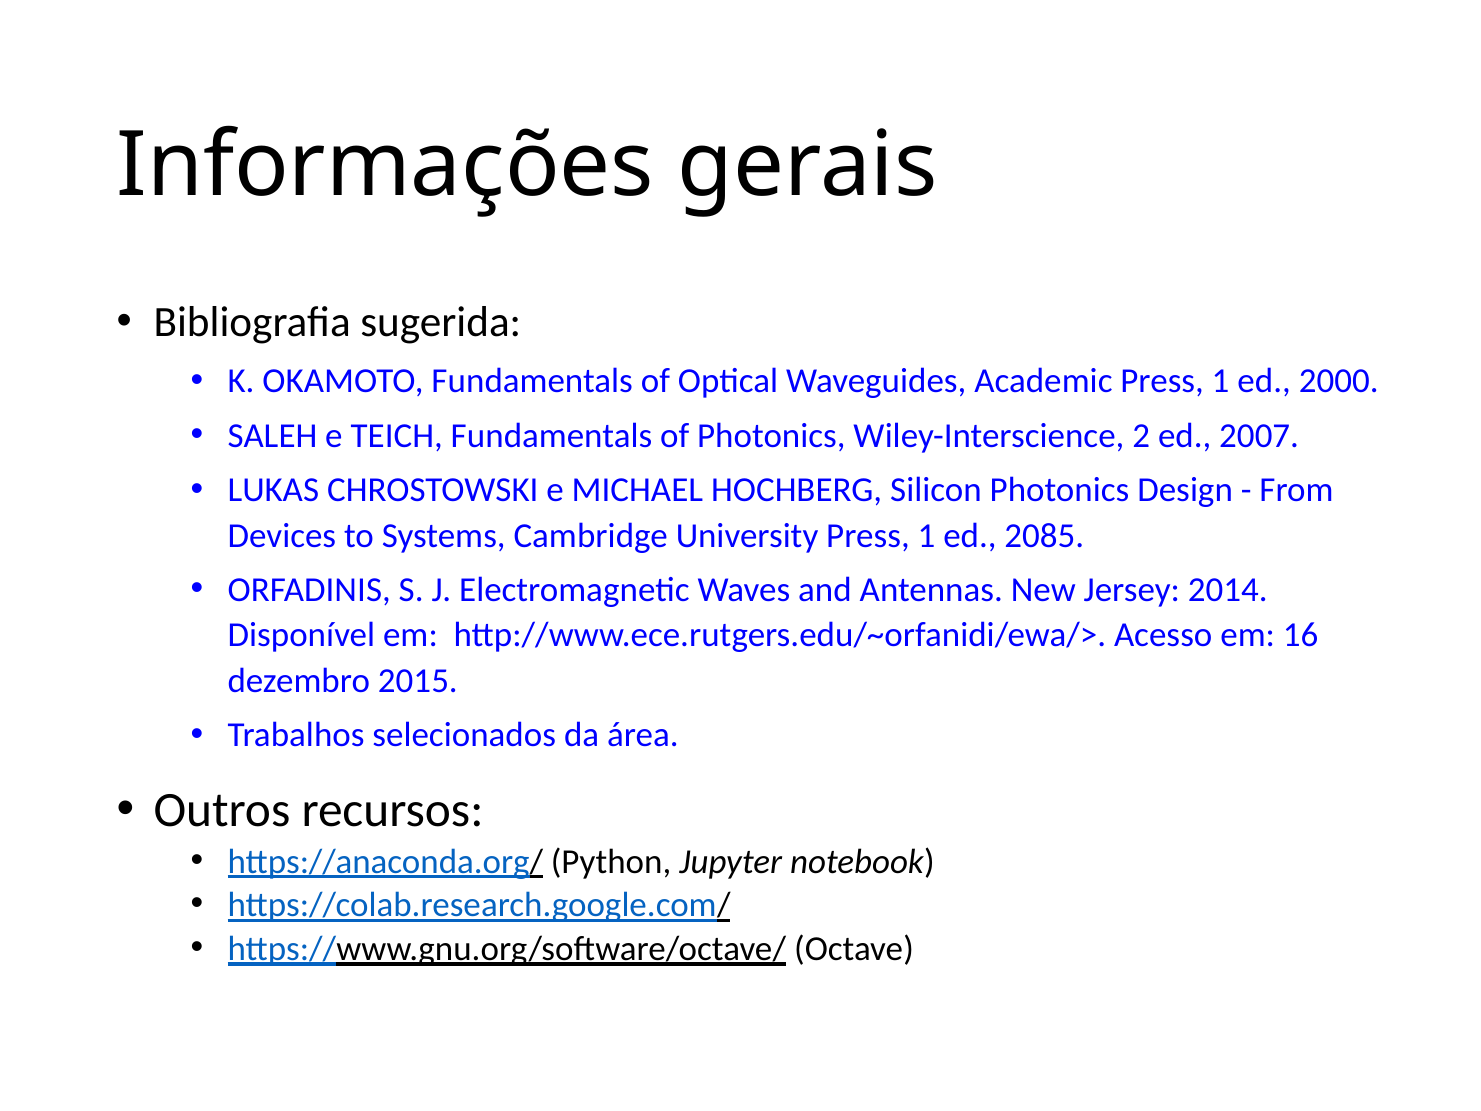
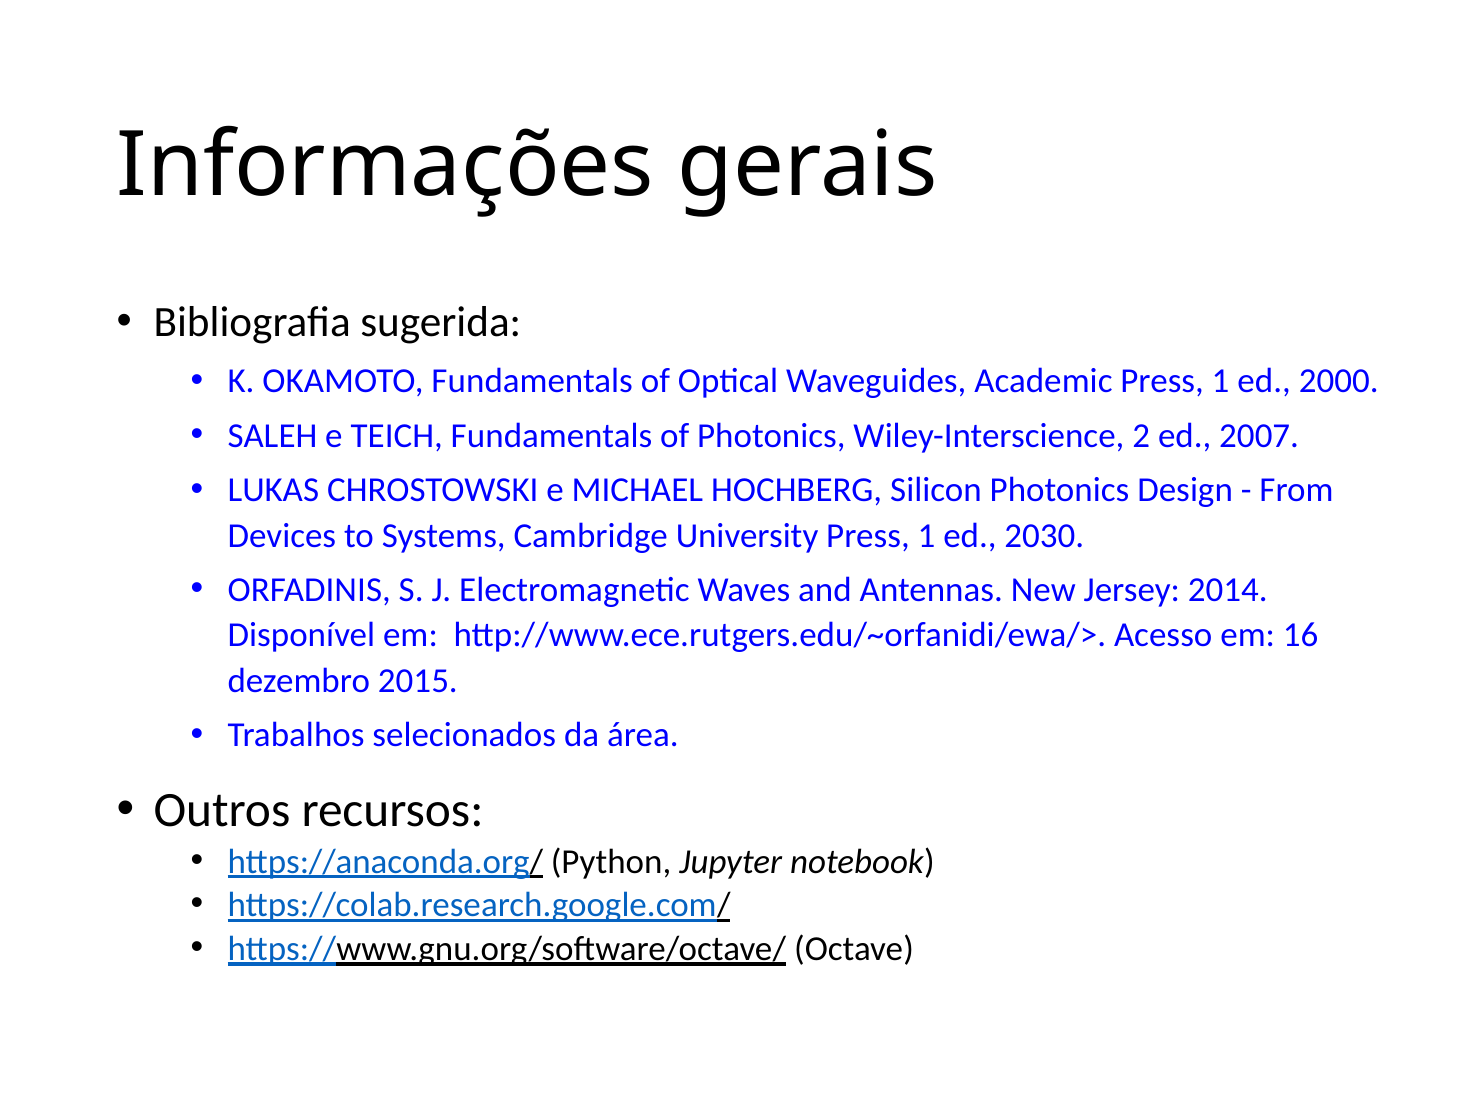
2085: 2085 -> 2030
